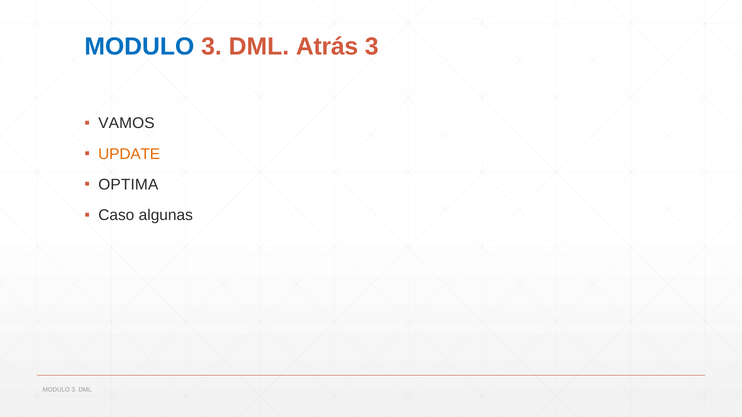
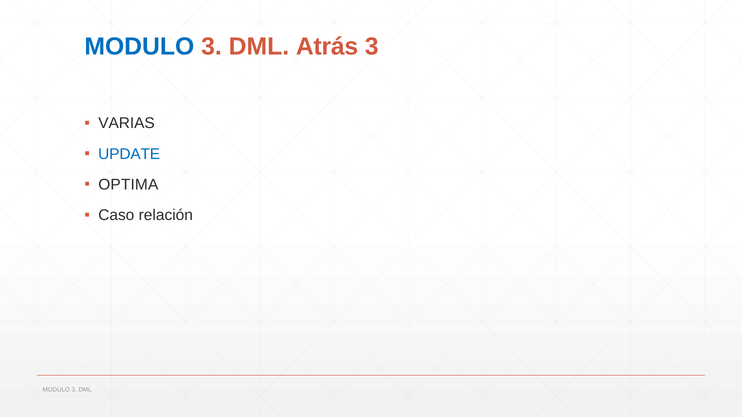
VAMOS: VAMOS -> VARIAS
UPDATE colour: orange -> blue
algunas: algunas -> relación
